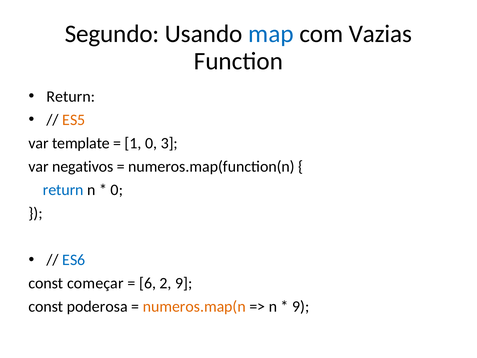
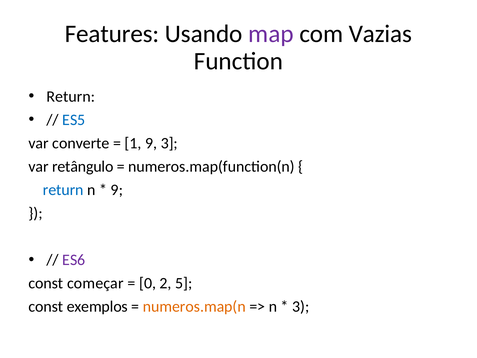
Segundo: Segundo -> Features
map colour: blue -> purple
ES5 colour: orange -> blue
template: template -> converte
1 0: 0 -> 9
negativos: negativos -> retângulo
0 at (117, 190): 0 -> 9
ES6 colour: blue -> purple
6: 6 -> 0
2 9: 9 -> 5
poderosa: poderosa -> exemplos
9 at (301, 306): 9 -> 3
